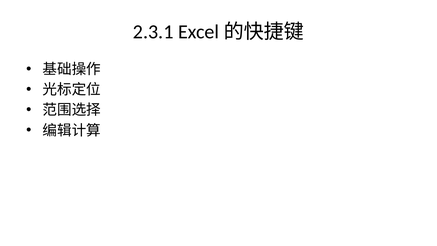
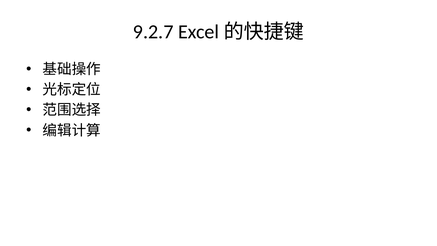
2.3.1: 2.3.1 -> 9.2.7
